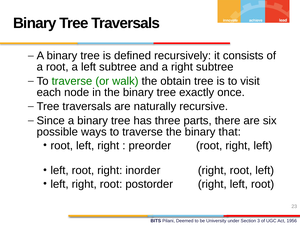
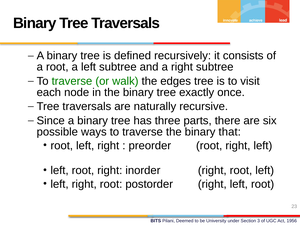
obtain: obtain -> edges
